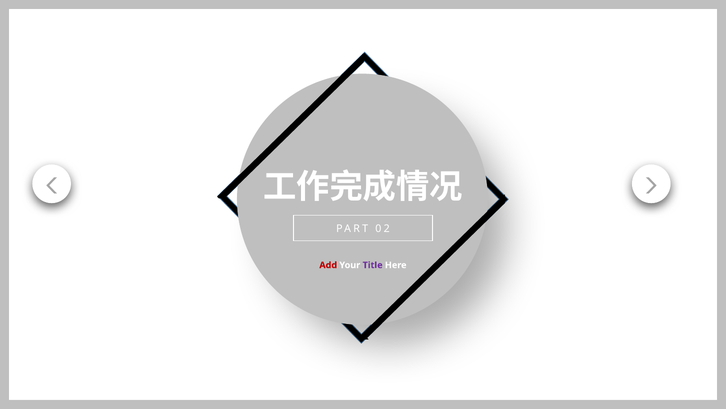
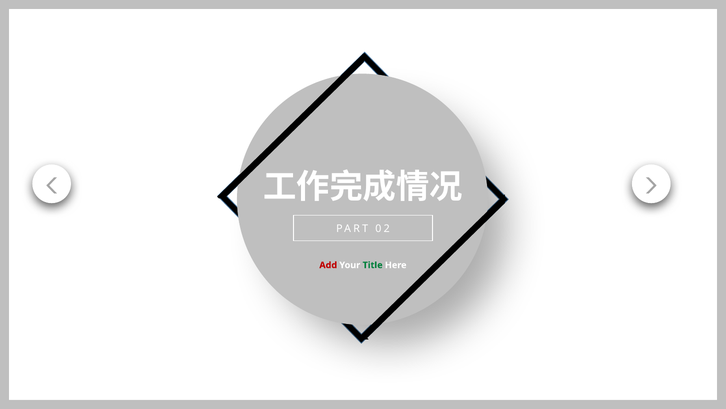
Title colour: purple -> green
